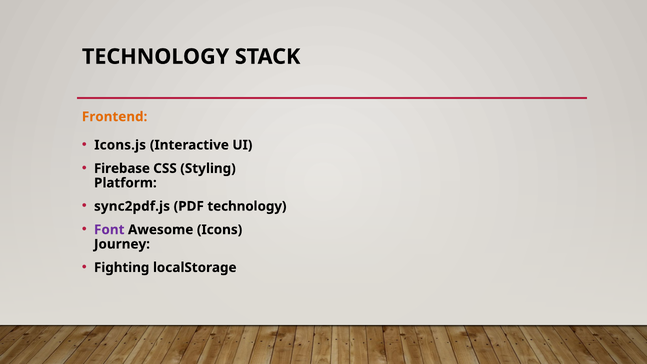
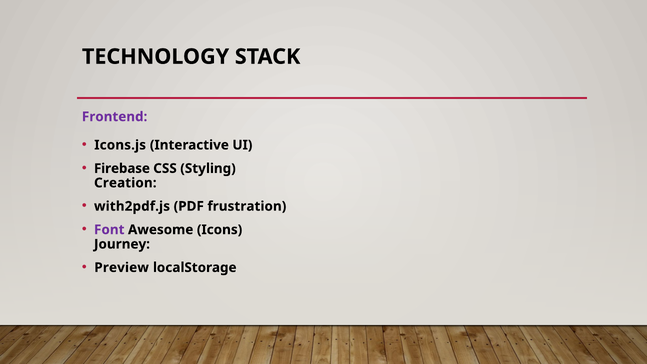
Frontend colour: orange -> purple
Platform: Platform -> Creation
sync2pdf.js: sync2pdf.js -> with2pdf.js
PDF technology: technology -> frustration
Fighting: Fighting -> Preview
